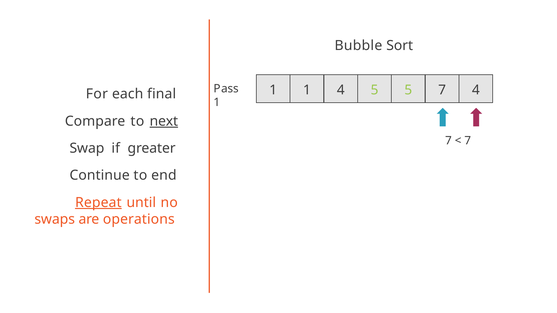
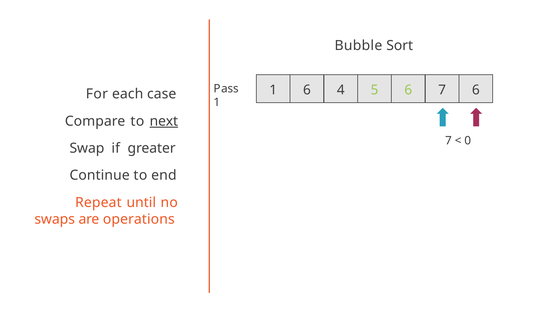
1 1: 1 -> 6
5 5: 5 -> 6
7 4: 4 -> 6
final: final -> case
7 at (468, 141): 7 -> 0
Repeat underline: present -> none
